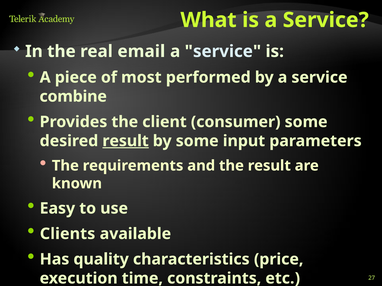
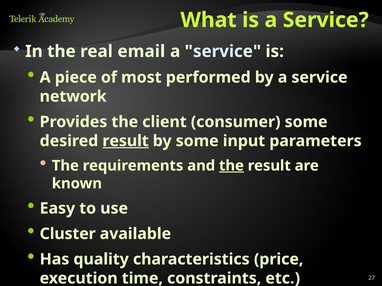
combine: combine -> network
the at (231, 166) underline: none -> present
Clients: Clients -> Cluster
